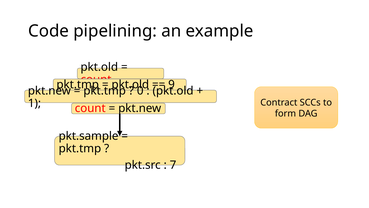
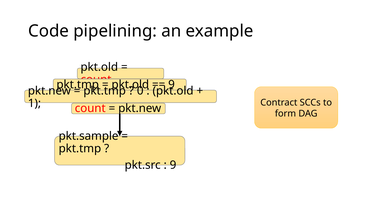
7 at (173, 165): 7 -> 9
